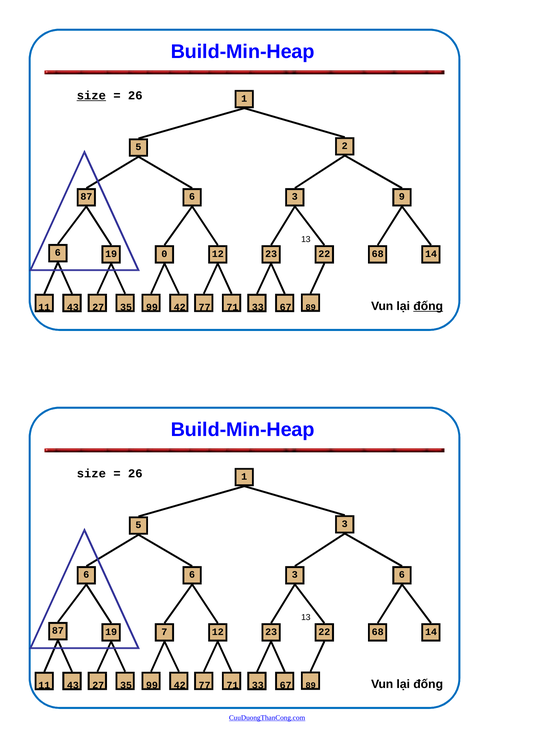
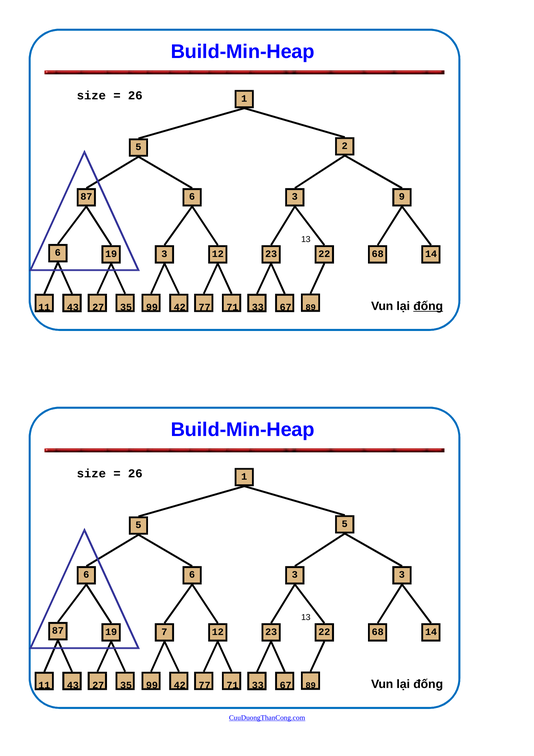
size at (91, 96) underline: present -> none
0 at (164, 254): 0 -> 3
3 at (345, 524): 3 -> 5
6 3 6: 6 -> 3
